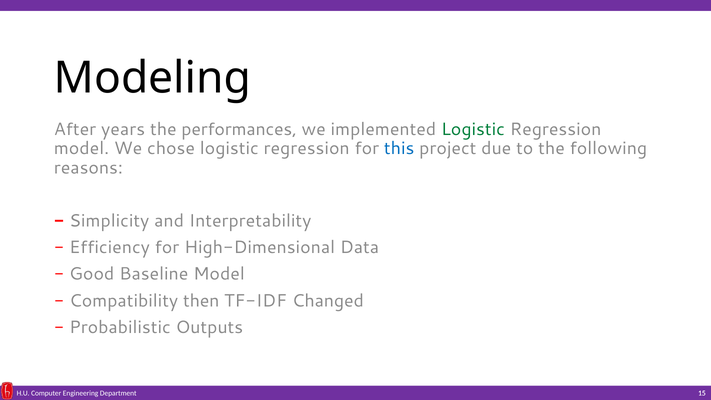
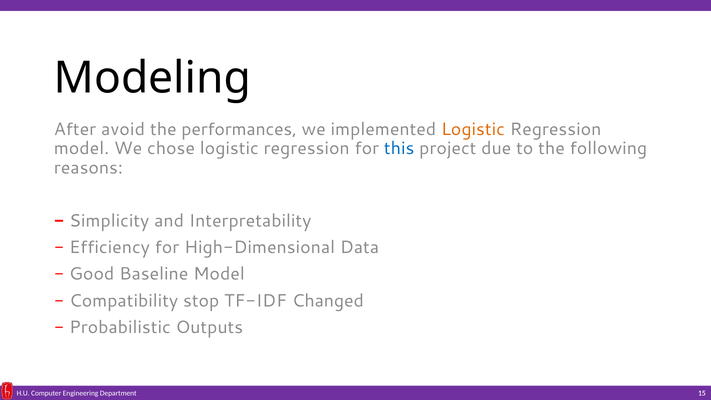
years: years -> avoid
Logistic at (473, 129) colour: green -> orange
then: then -> stop
